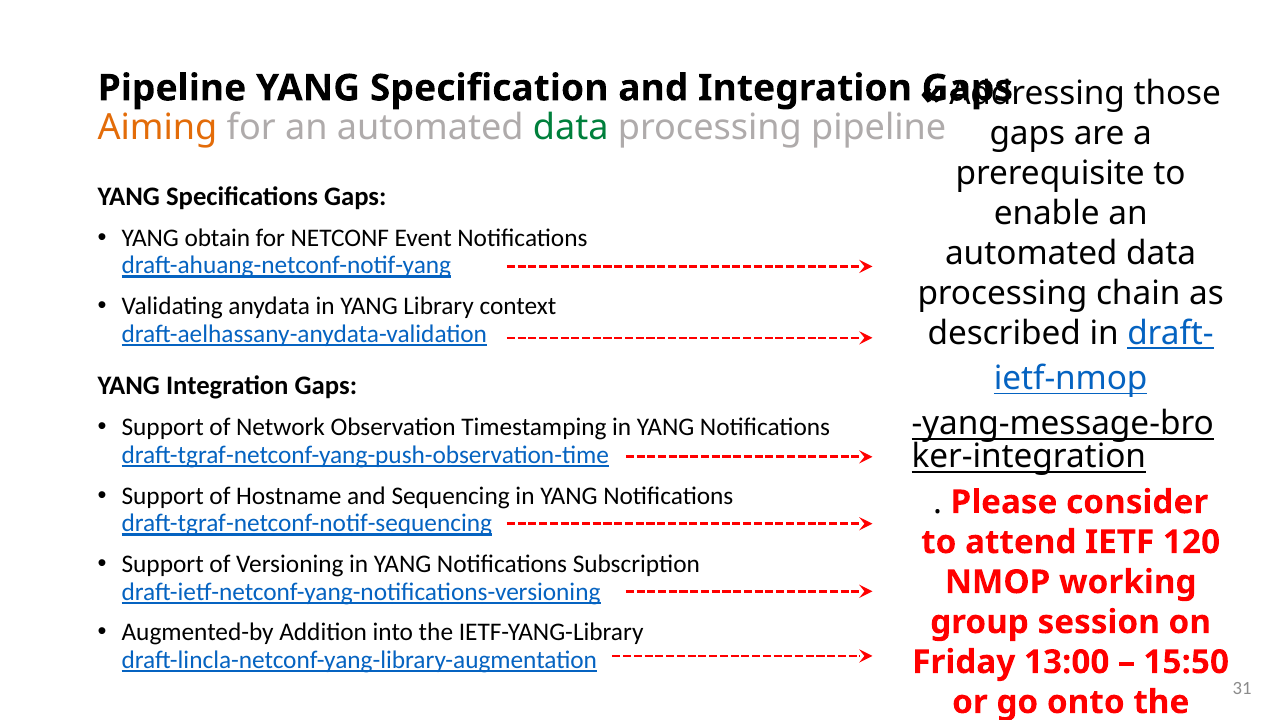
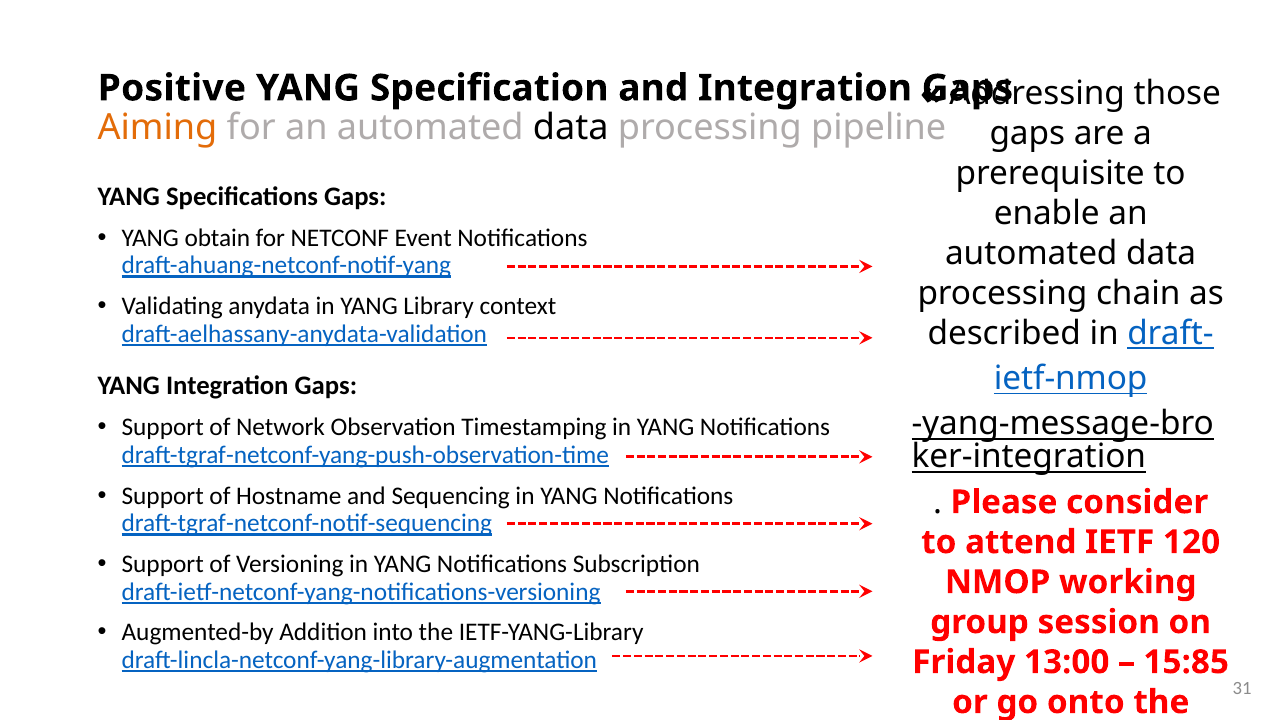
Pipeline at (172, 88): Pipeline -> Positive
data at (571, 128) colour: green -> black
15:50: 15:50 -> 15:85
